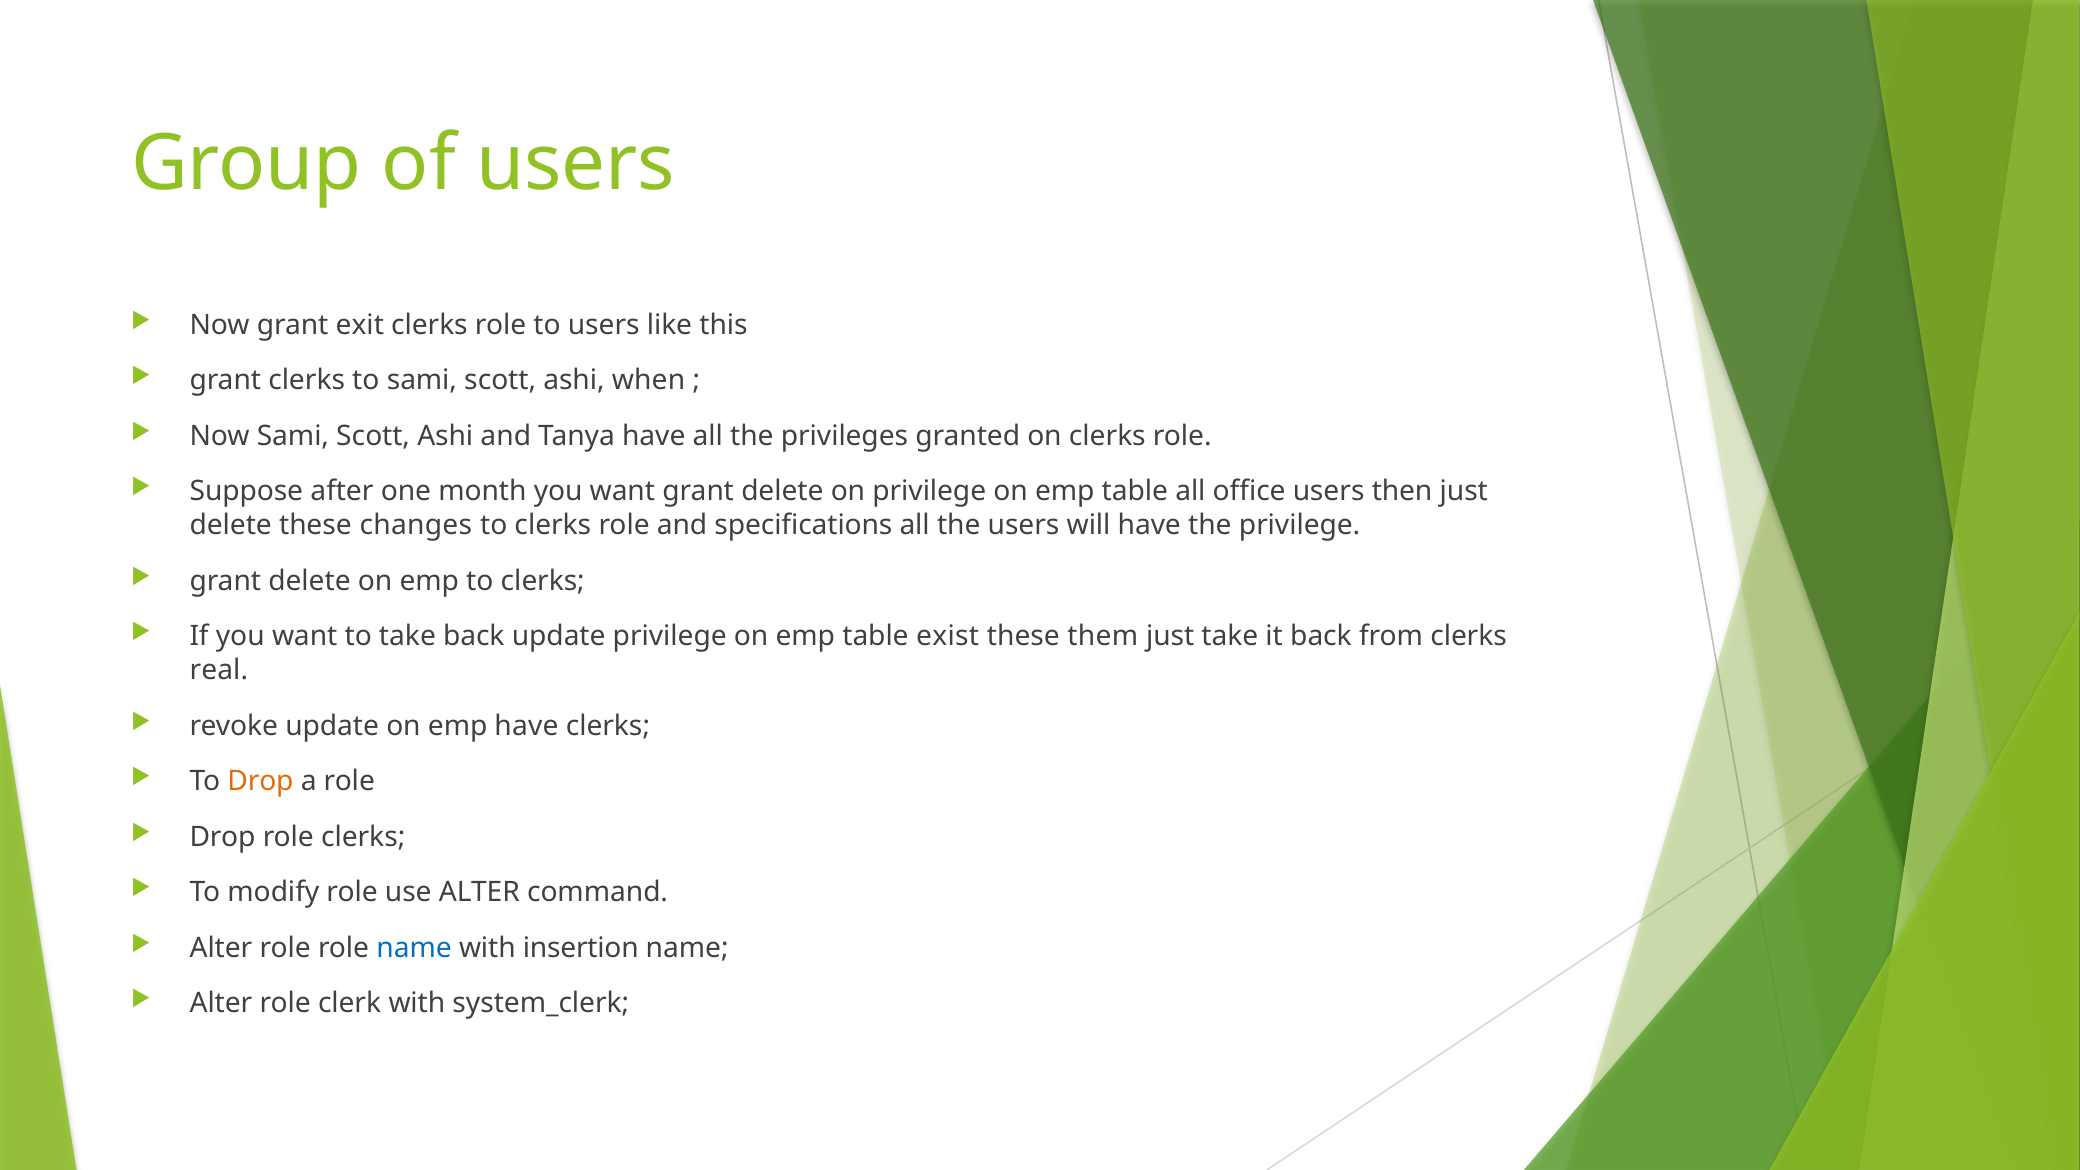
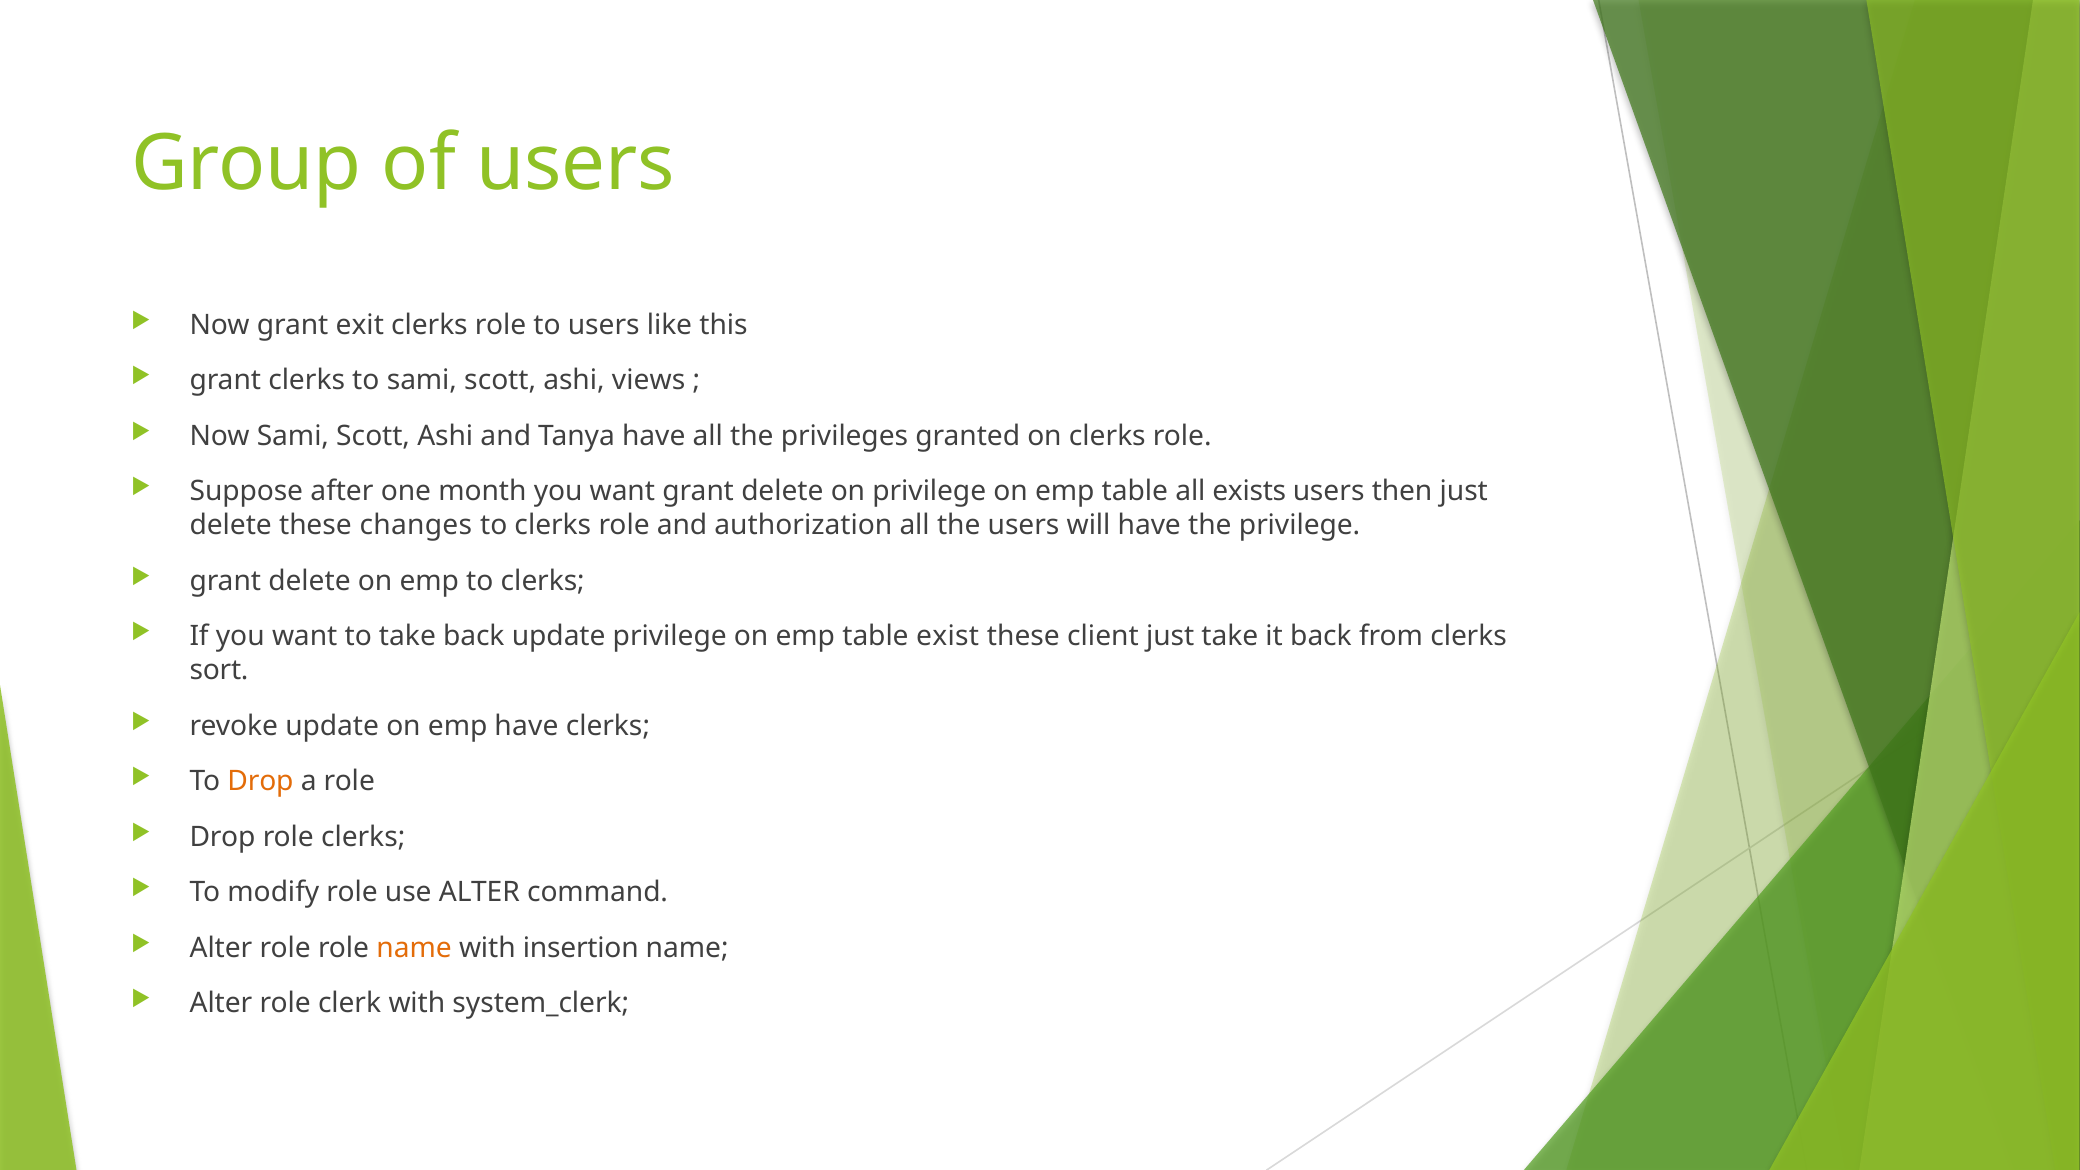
when: when -> views
office: office -> exists
specifications: specifications -> authorization
them: them -> client
real: real -> sort
name at (414, 948) colour: blue -> orange
